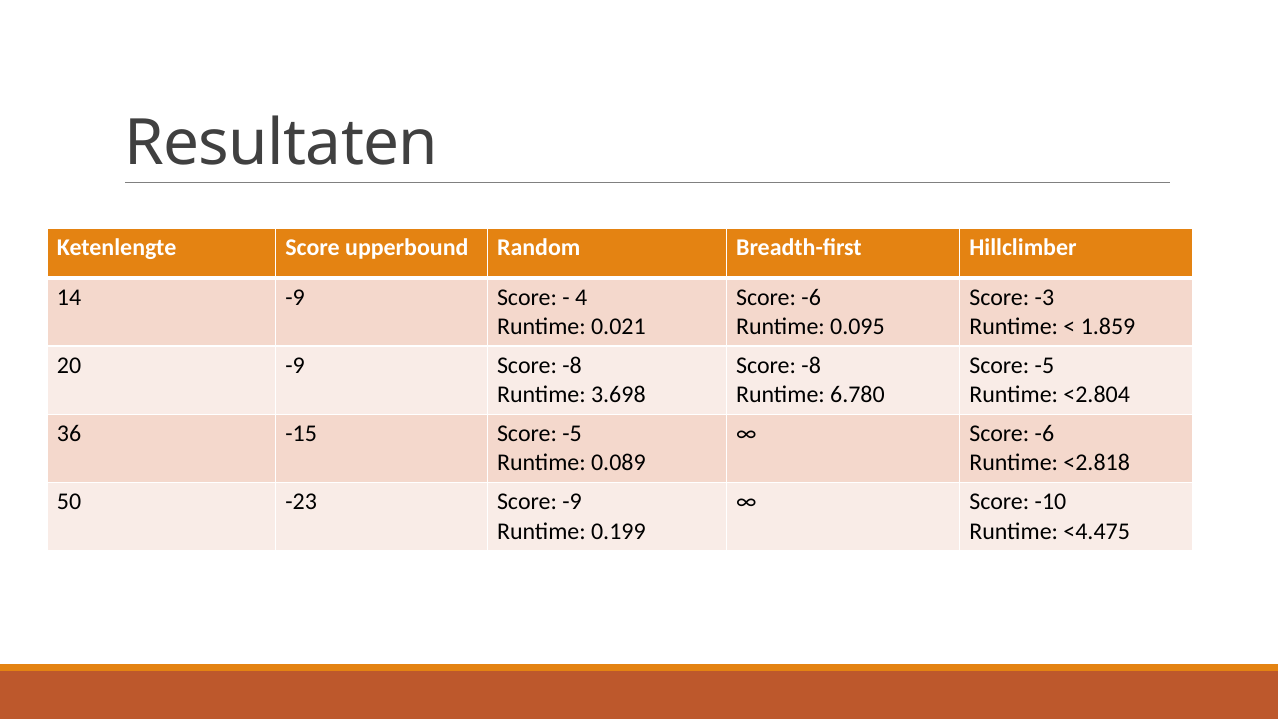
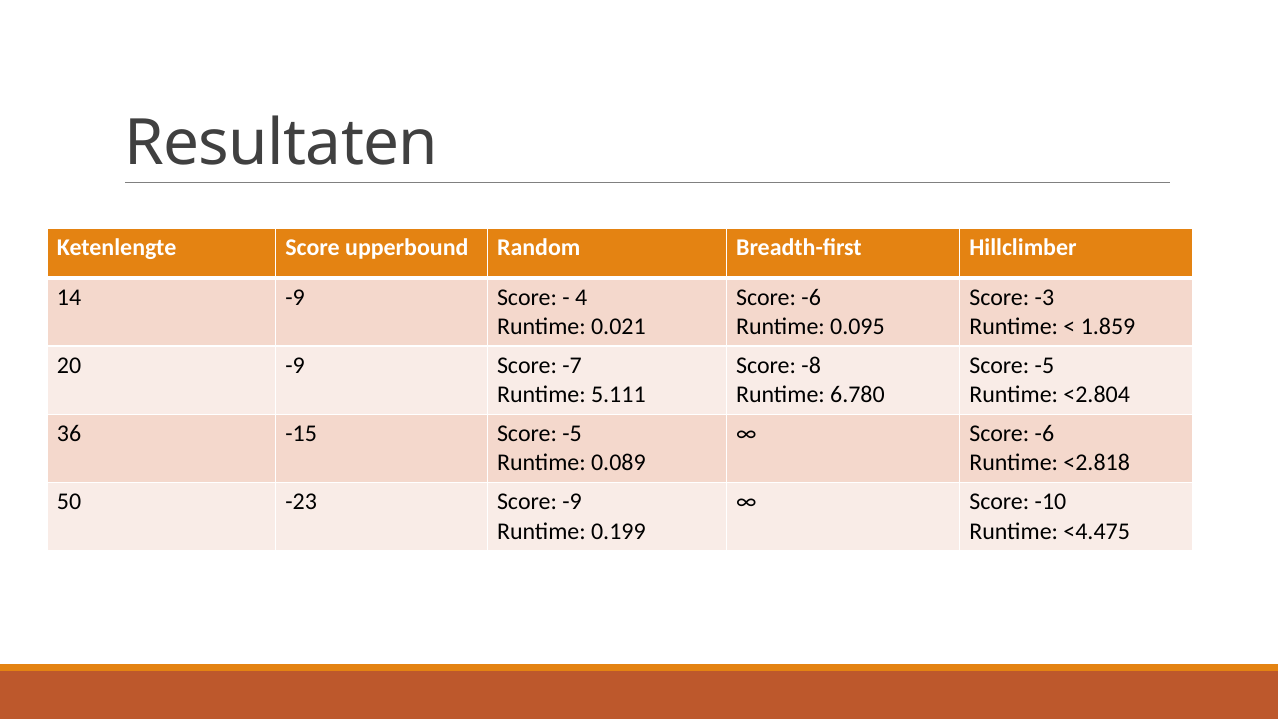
-9 Score -8: -8 -> -7
3.698: 3.698 -> 5.111
